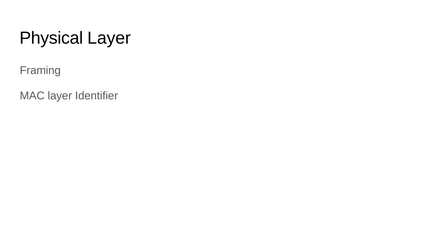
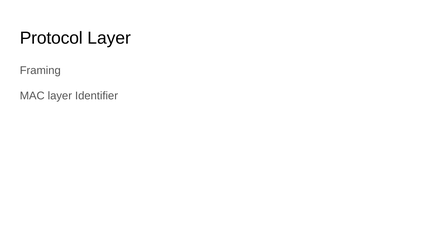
Physical: Physical -> Protocol
